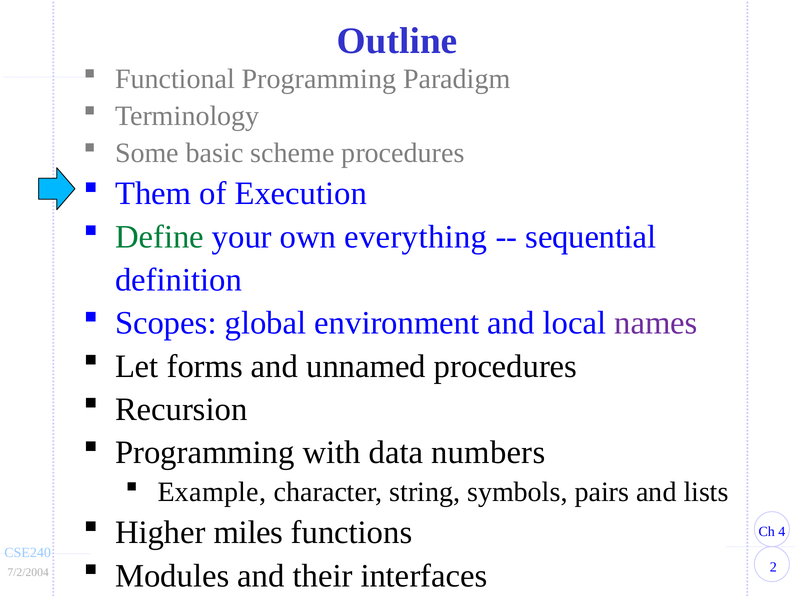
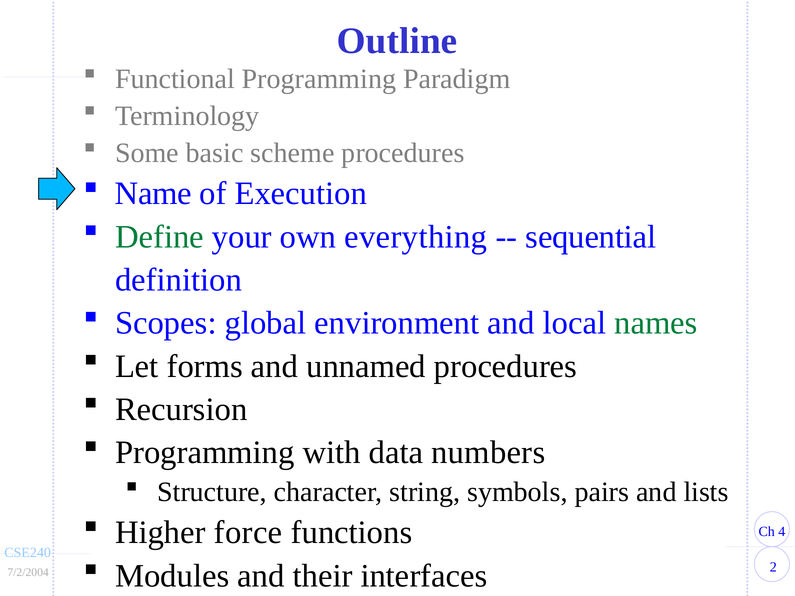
Them: Them -> Name
names colour: purple -> green
Example: Example -> Structure
miles: miles -> force
